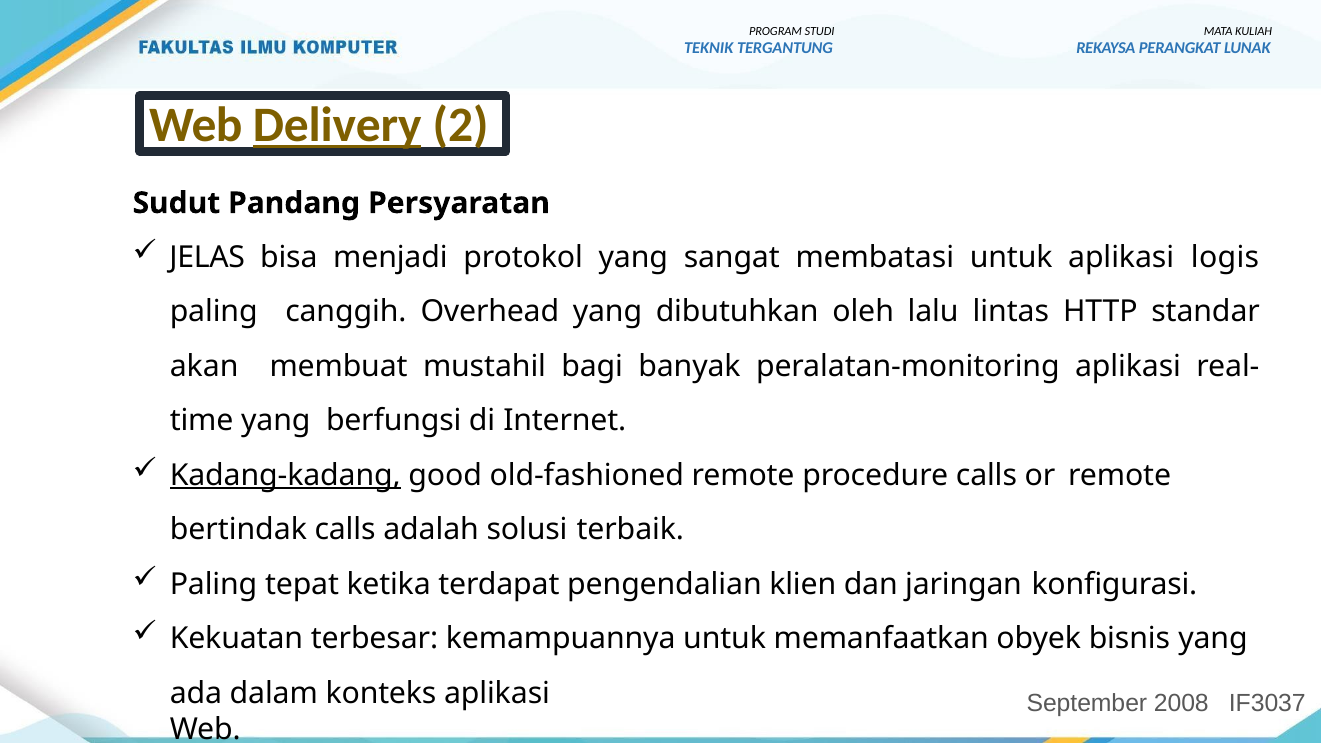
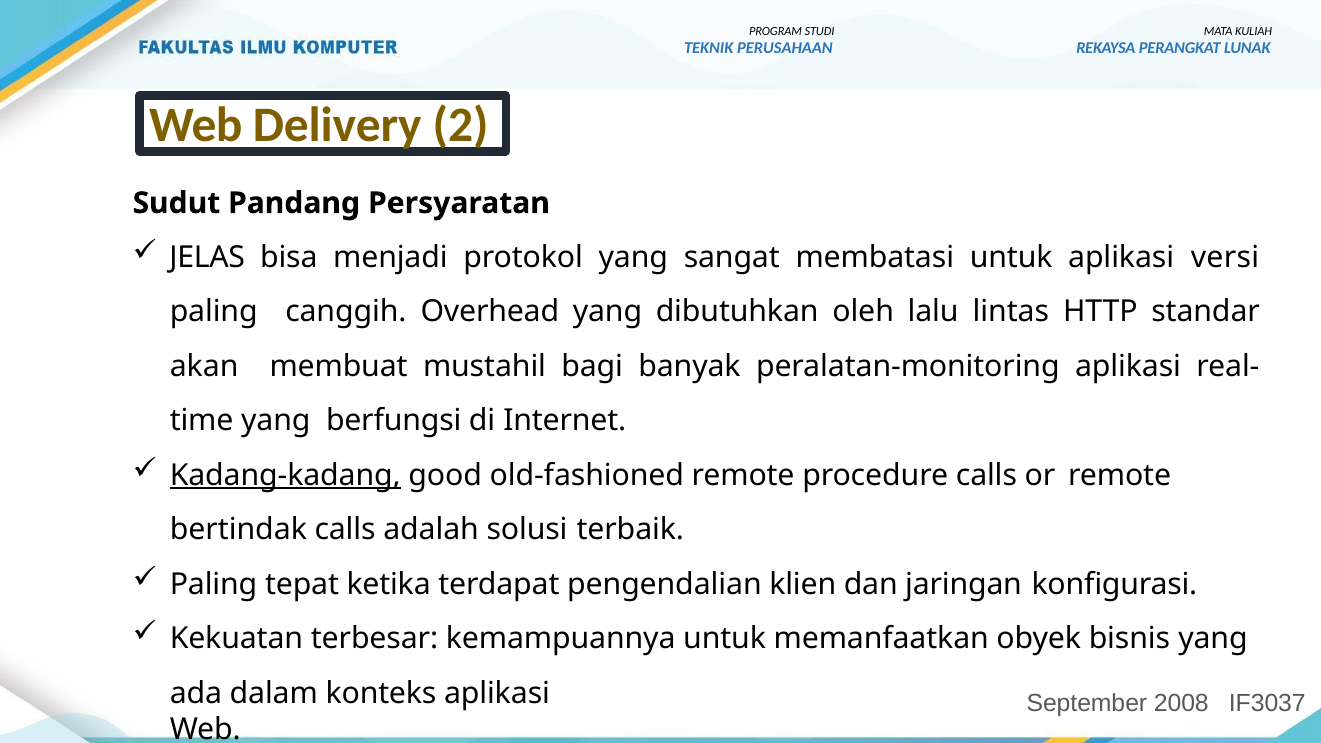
TERGANTUNG: TERGANTUNG -> PERUSAHAAN
Delivery underline: present -> none
logis: logis -> versi
